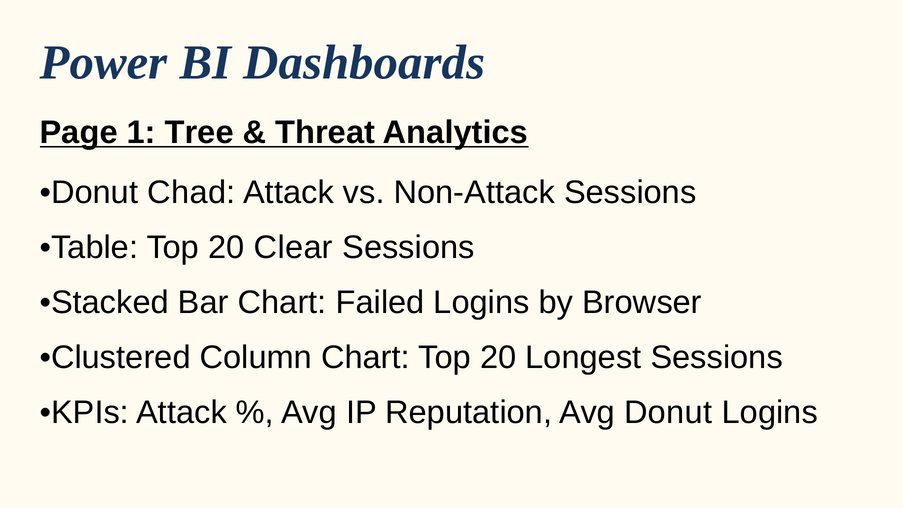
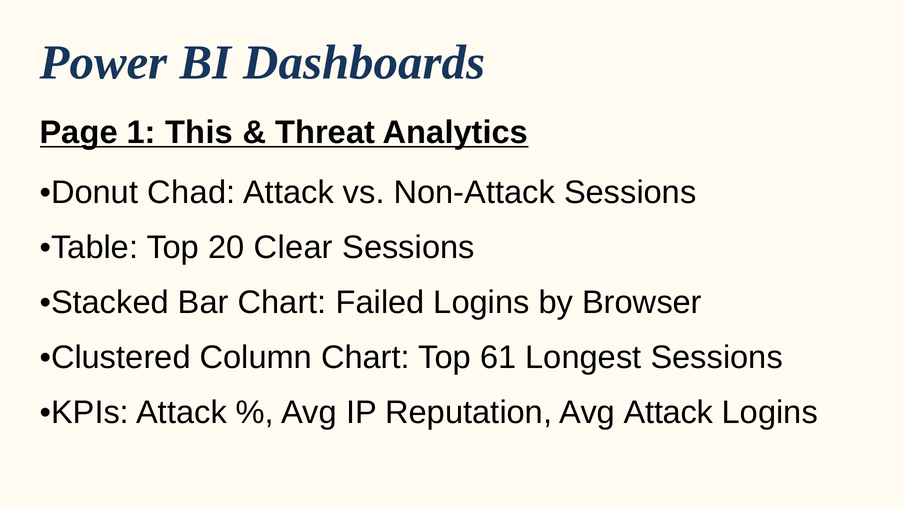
Tree: Tree -> This
Chart Top 20: 20 -> 61
Avg Donut: Donut -> Attack
